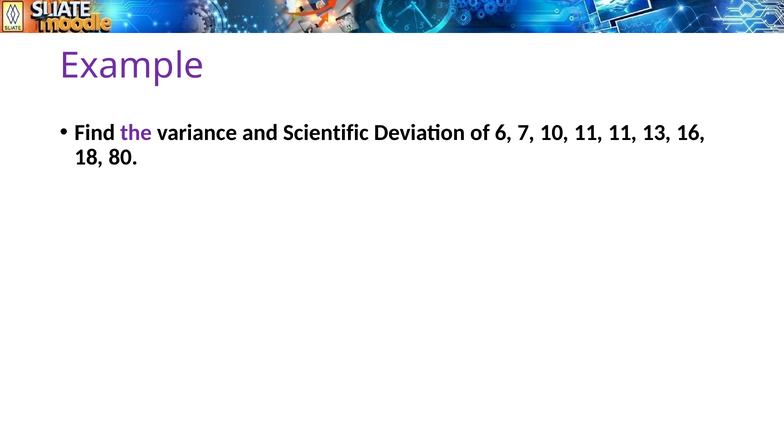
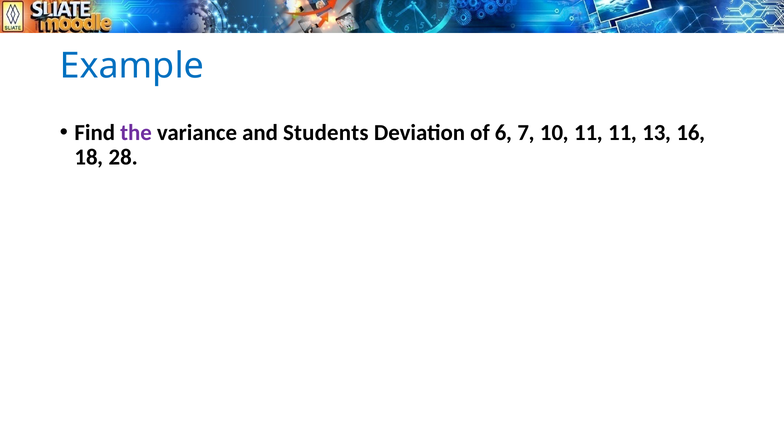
Example colour: purple -> blue
Scientific: Scientific -> Students
80: 80 -> 28
